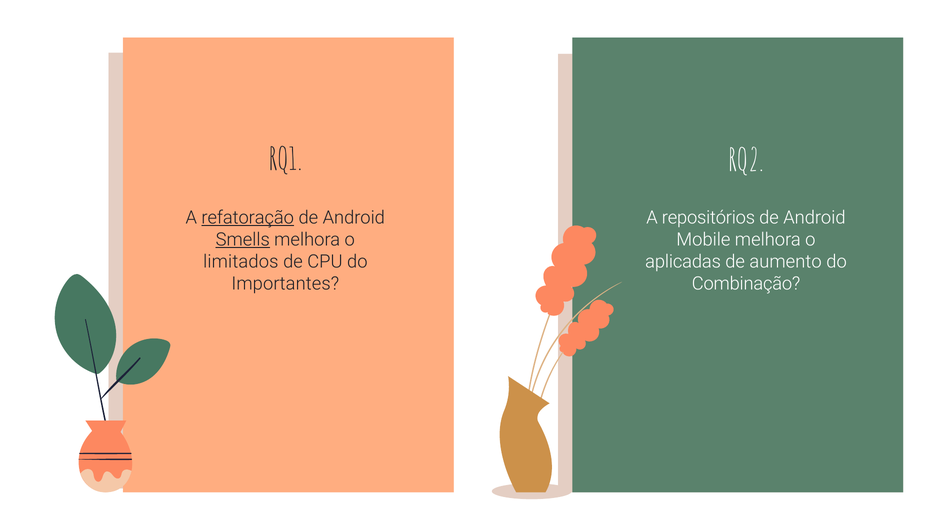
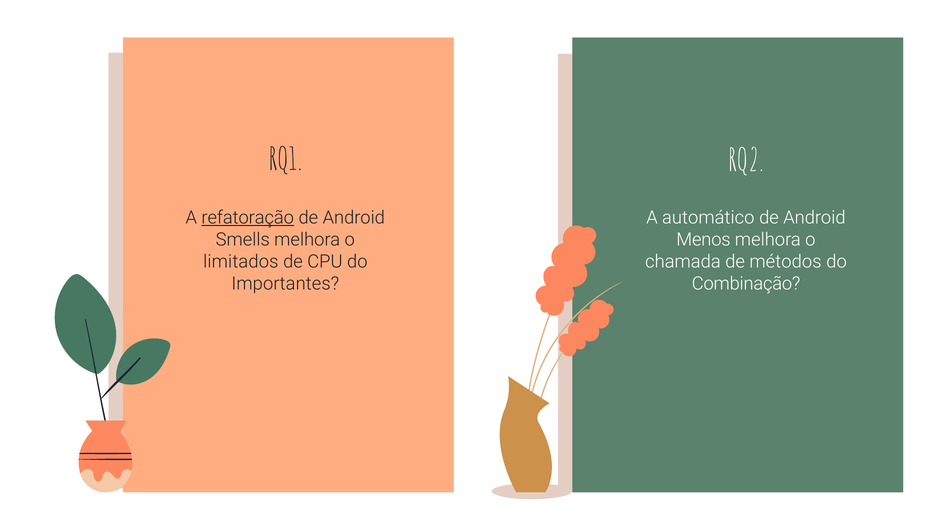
repositórios: repositórios -> automático
Smells underline: present -> none
Mobile: Mobile -> Menos
aplicadas: aplicadas -> chamada
aumento: aumento -> métodos
